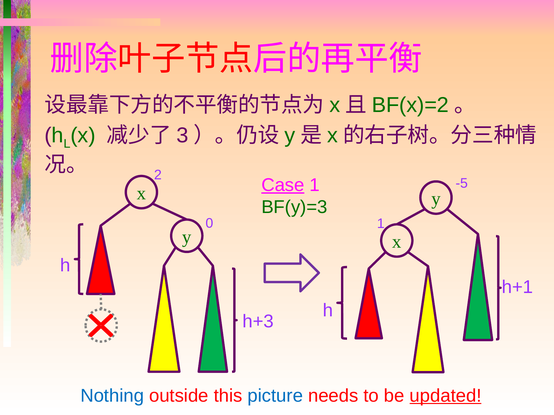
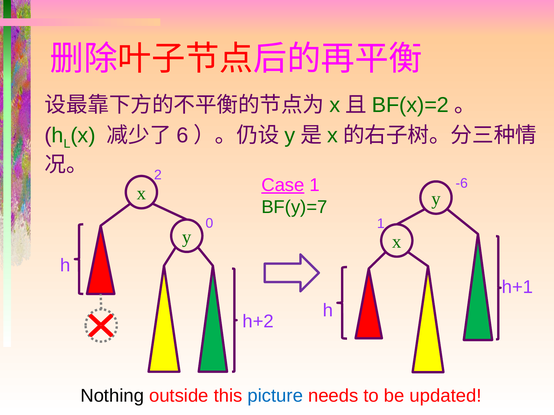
3: 3 -> 6
-5: -5 -> -6
BF(y)=3: BF(y)=3 -> BF(y)=7
h+3: h+3 -> h+2
Nothing colour: blue -> black
updated underline: present -> none
